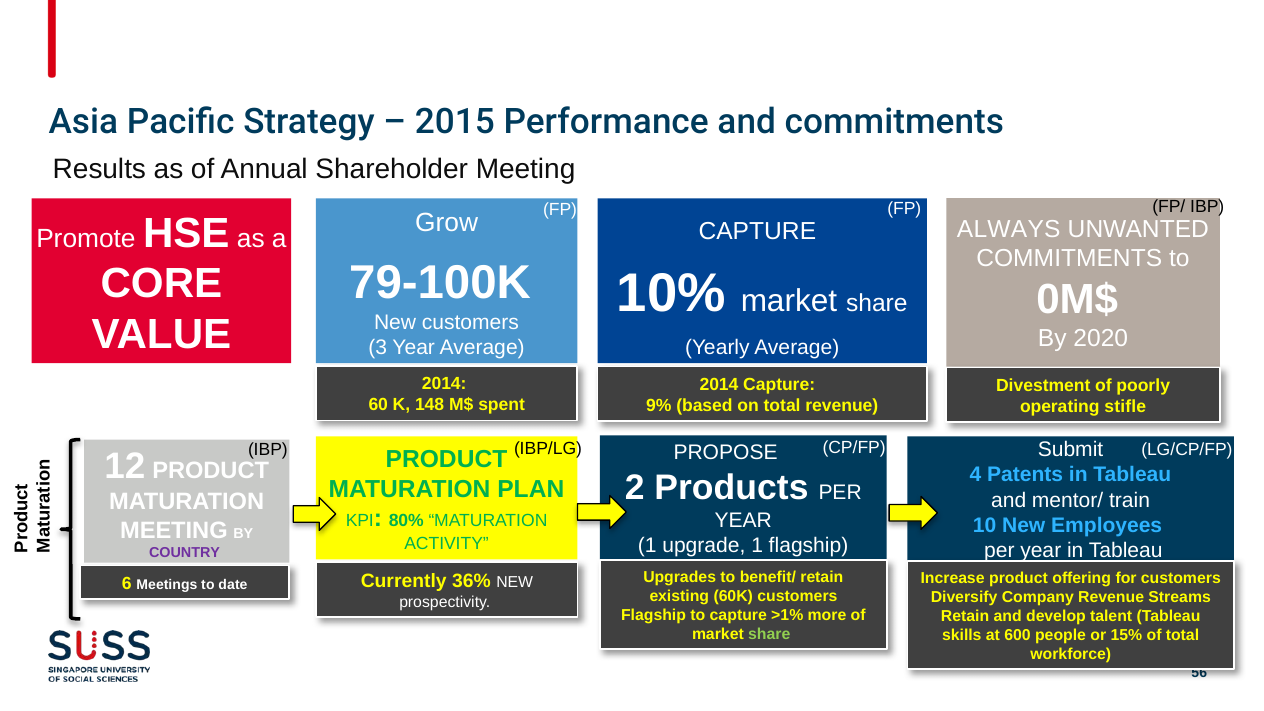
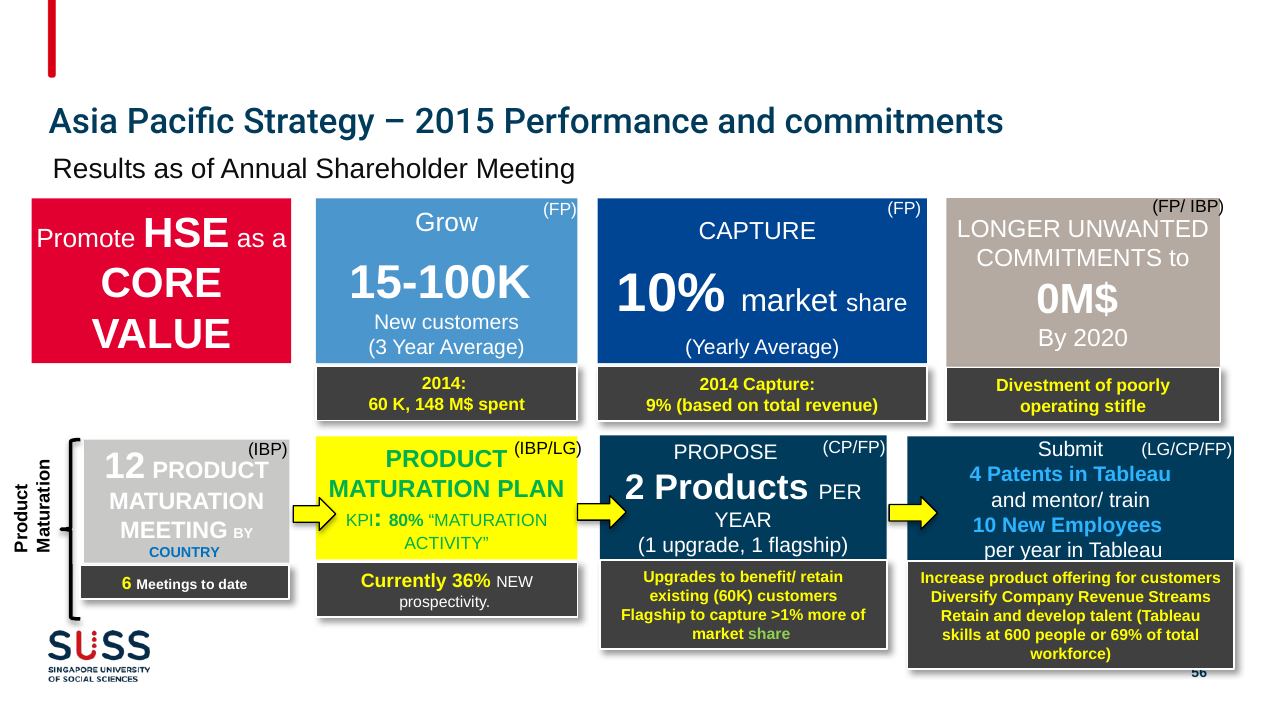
ALWAYS: ALWAYS -> LONGER
79-100K: 79-100K -> 15-100K
COUNTRY colour: purple -> blue
15%: 15% -> 69%
